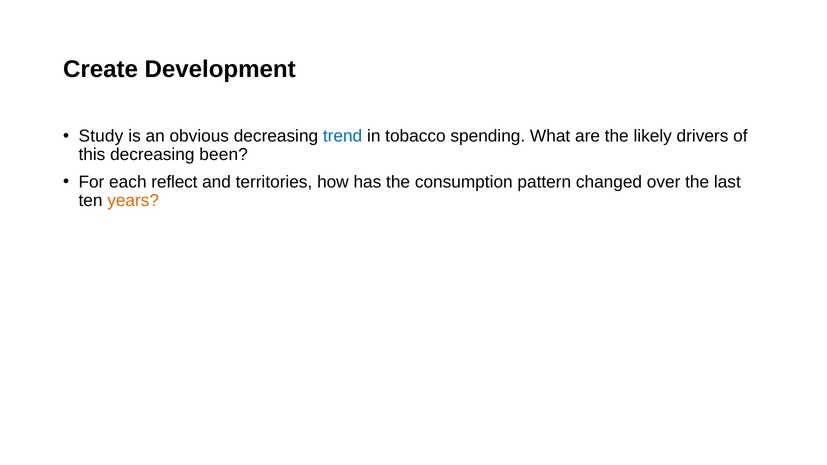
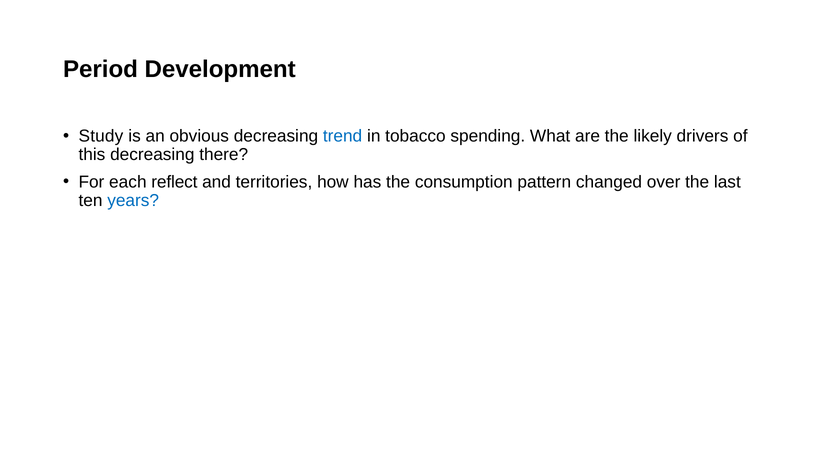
Create: Create -> Period
been: been -> there
years colour: orange -> blue
